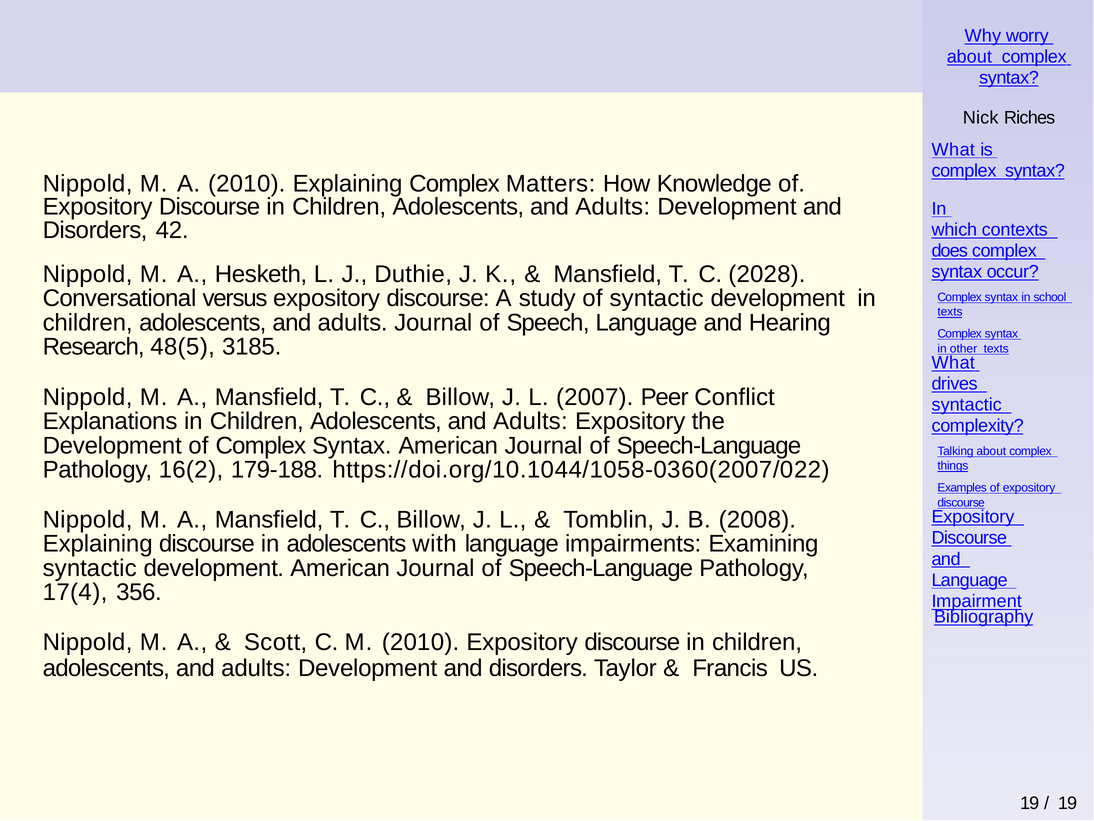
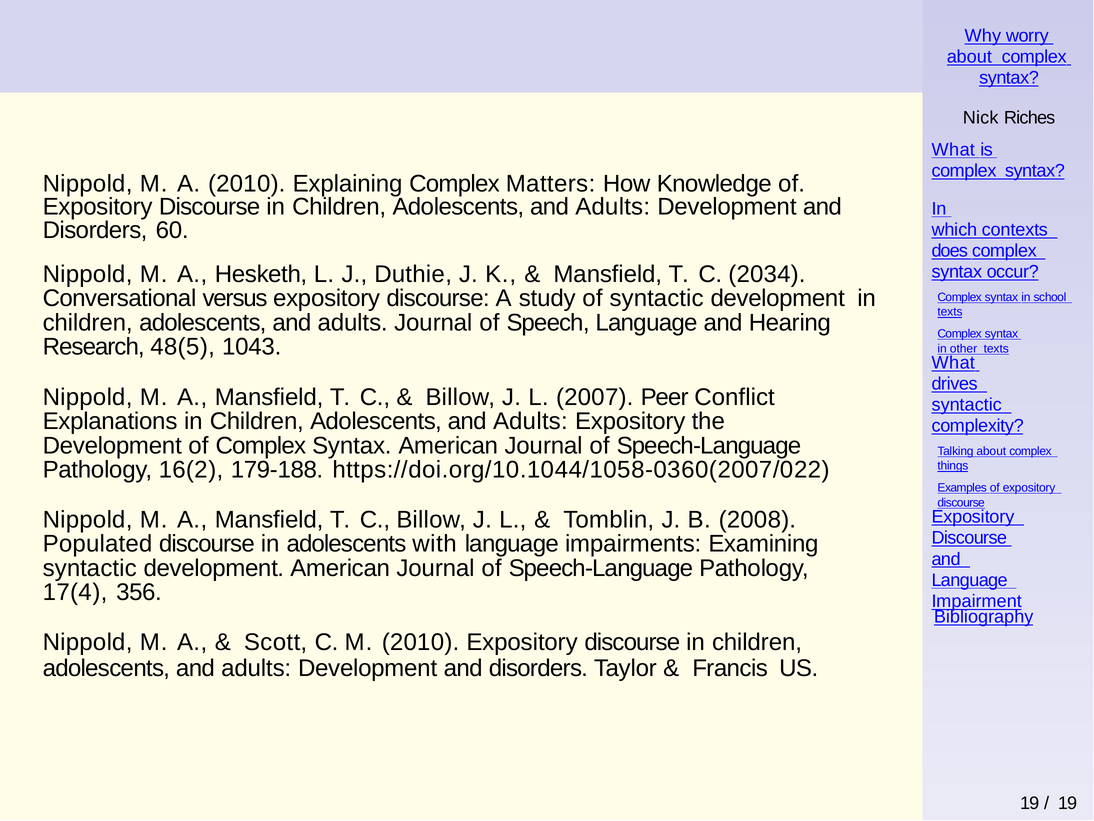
42: 42 -> 60
2028: 2028 -> 2034
3185: 3185 -> 1043
Explaining at (98, 544): Explaining -> Populated
